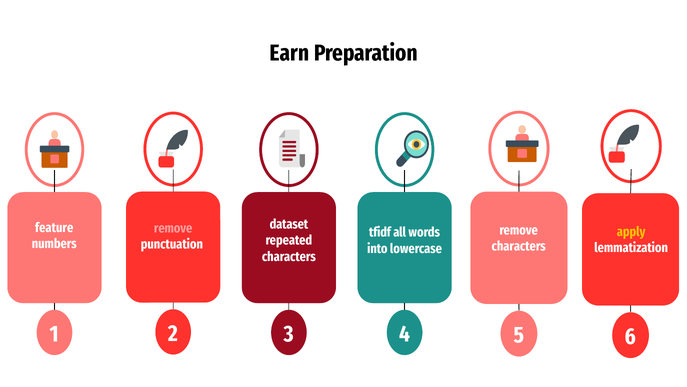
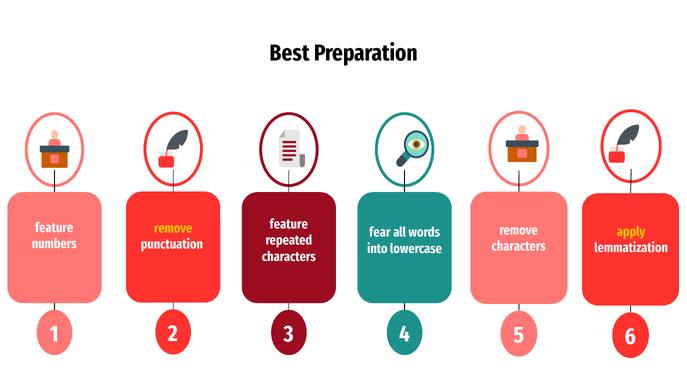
Earn: Earn -> Best
dataset at (289, 224): dataset -> feature
remove at (173, 228) colour: pink -> yellow
tfidf: tfidf -> fear
